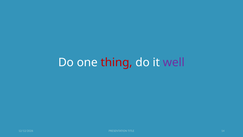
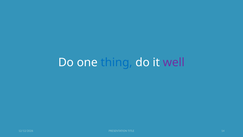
thing colour: red -> blue
